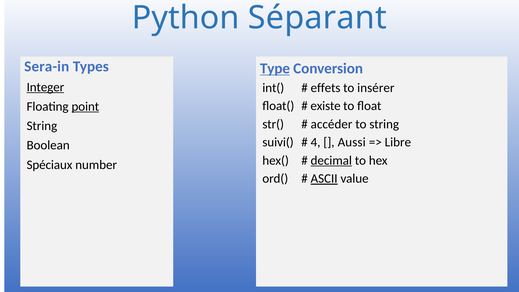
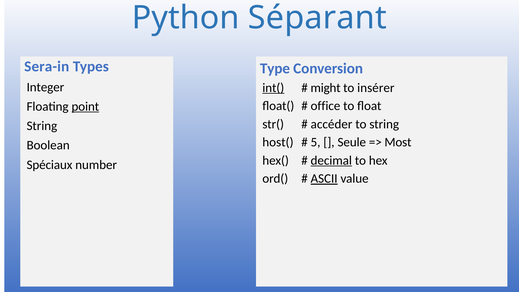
Type underline: present -> none
Integer underline: present -> none
int( underline: none -> present
effets: effets -> might
existe: existe -> office
suivi(: suivi( -> host(
4: 4 -> 5
Aussi: Aussi -> Seule
Libre: Libre -> Most
